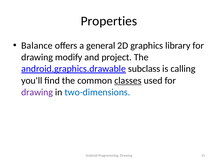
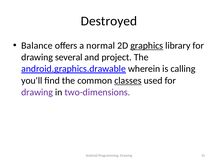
Properties: Properties -> Destroyed
general: general -> normal
graphics underline: none -> present
modify: modify -> several
subclass: subclass -> wherein
two-dimensions colour: blue -> purple
